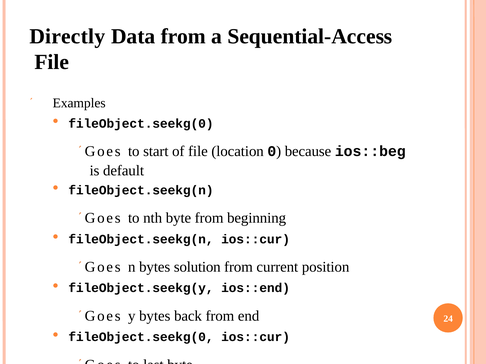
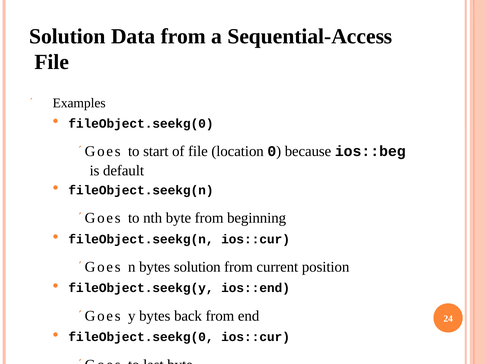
Directly at (67, 36): Directly -> Solution
